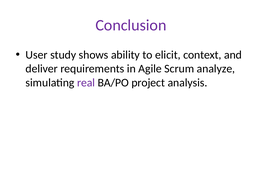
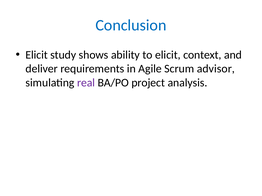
Conclusion colour: purple -> blue
User at (37, 55): User -> Elicit
analyze: analyze -> advisor
